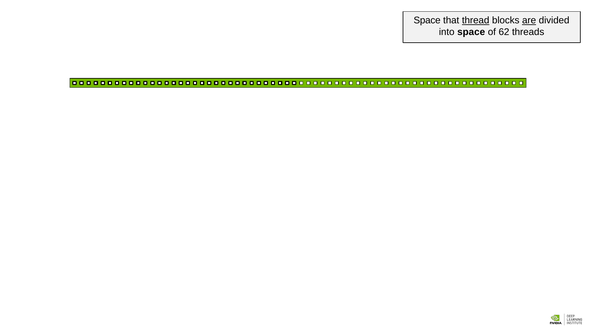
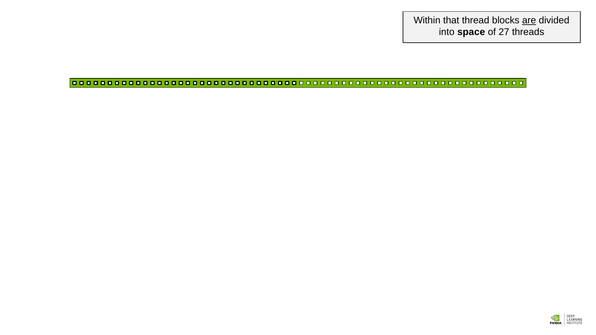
Space at (427, 20): Space -> Within
thread underline: present -> none
62: 62 -> 27
